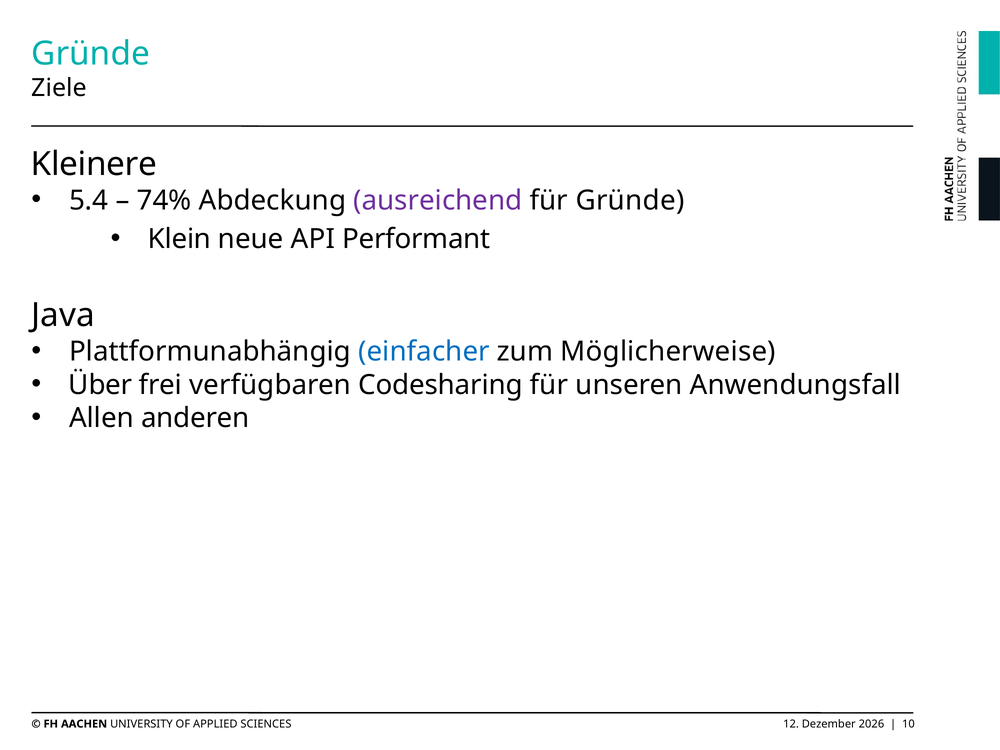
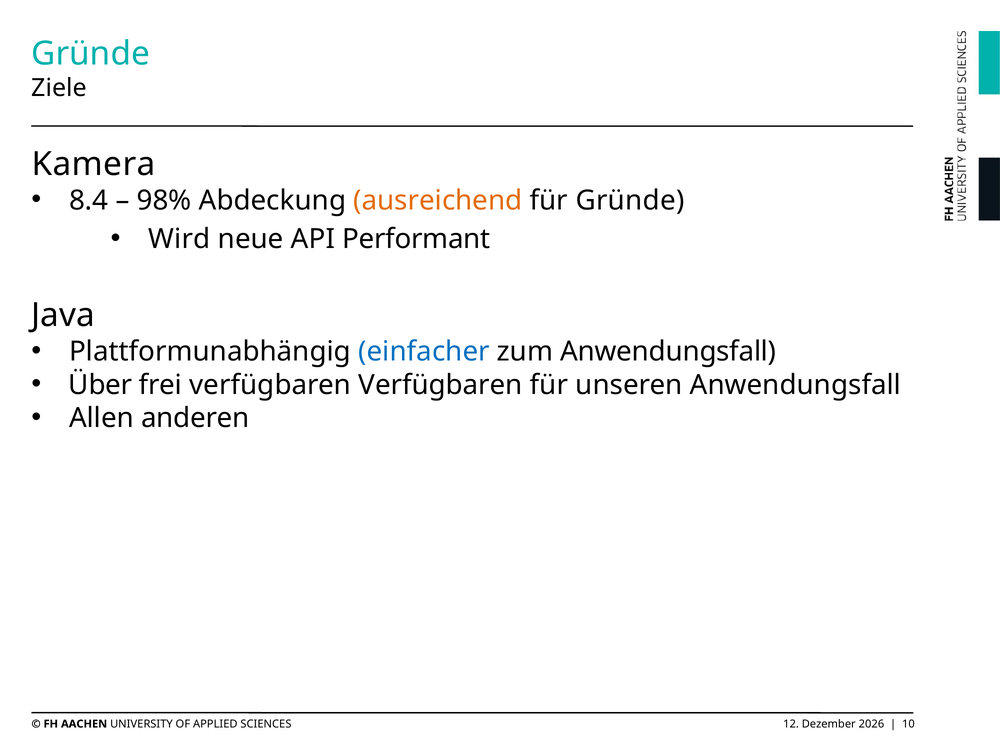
Kleinere: Kleinere -> Kamera
5.4: 5.4 -> 8.4
74%: 74% -> 98%
ausreichend colour: purple -> orange
Klein: Klein -> Wird
zum Möglicherweise: Möglicherweise -> Anwendungsfall
verfügbaren Codesharing: Codesharing -> Verfügbaren
